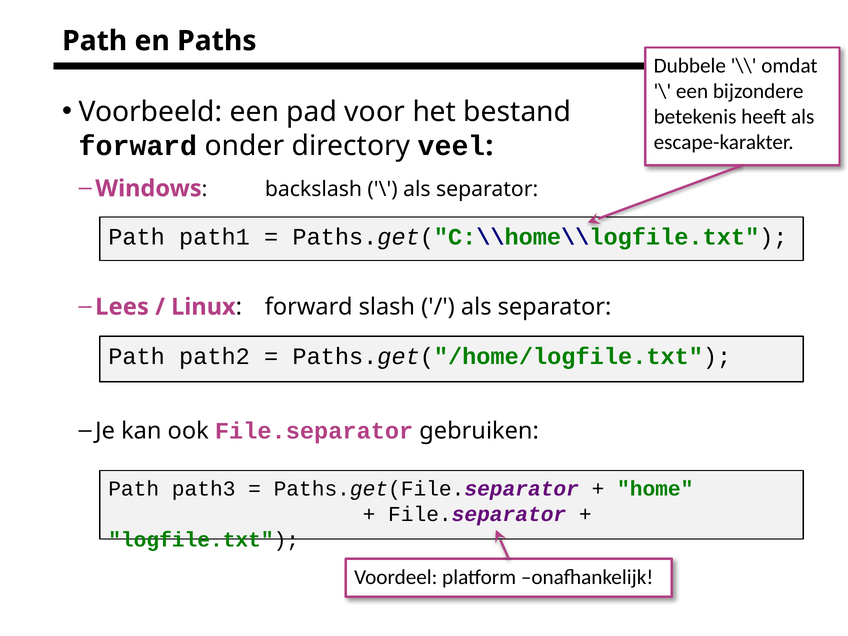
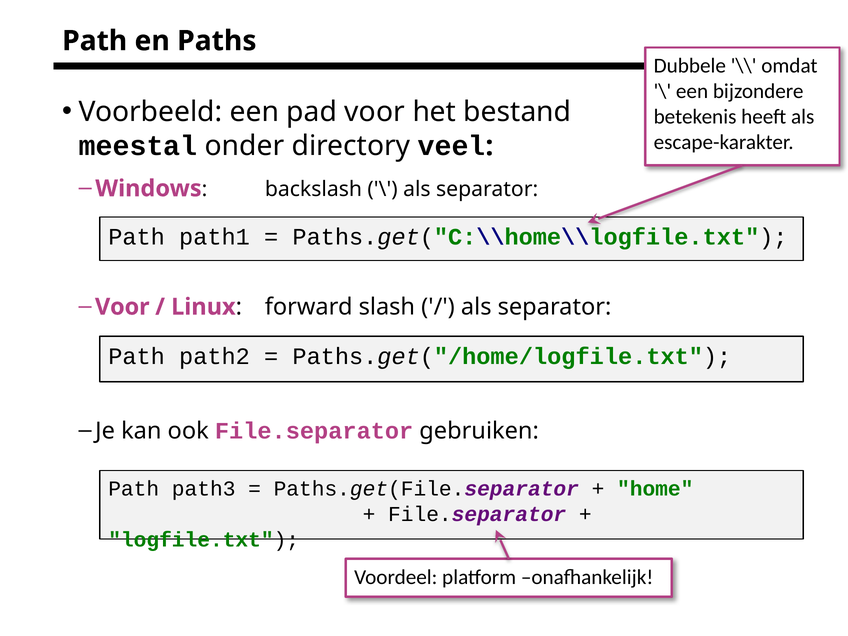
forward at (138, 146): forward -> meestal
Lees at (122, 307): Lees -> Voor
